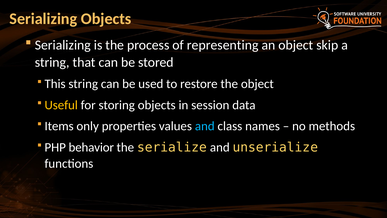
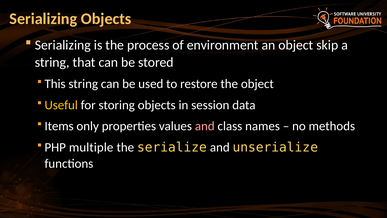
representing: representing -> environment
and at (205, 126) colour: light blue -> pink
behavior: behavior -> multiple
